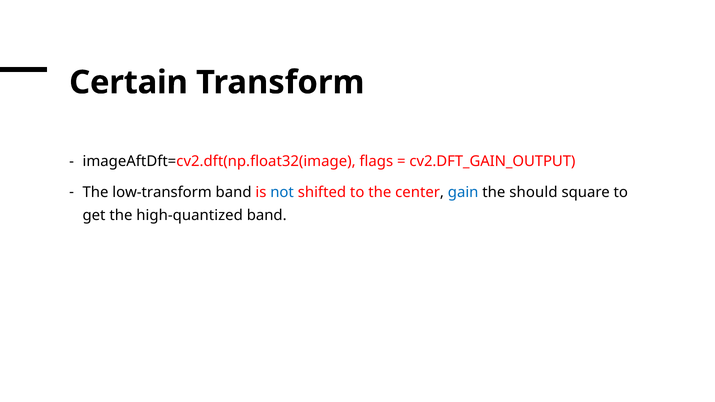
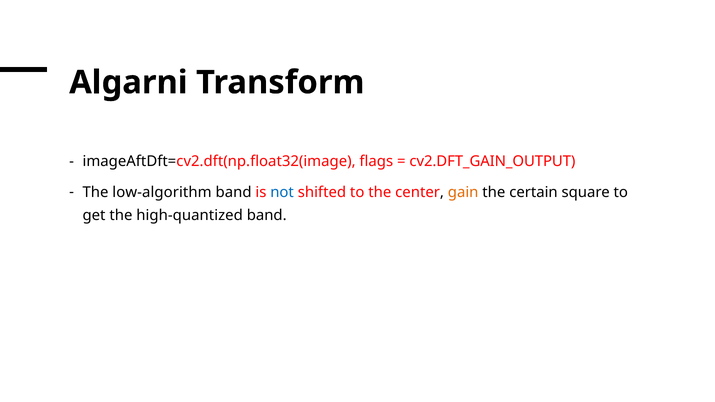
Certain: Certain -> Algarni
low-transform: low-transform -> low-algorithm
gain colour: blue -> orange
should: should -> certain
